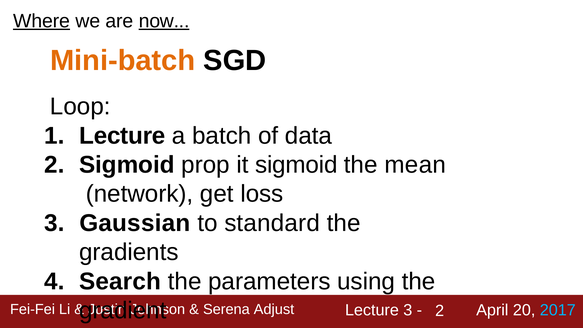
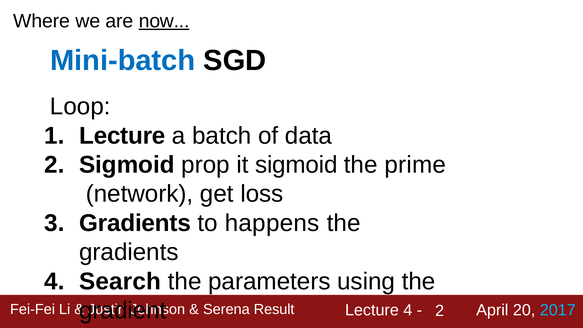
Where underline: present -> none
Mini-batch colour: orange -> blue
mean: mean -> prime
Gaussian at (135, 223): Gaussian -> Gradients
standard: standard -> happens
Lecture 3: 3 -> 4
Adjust: Adjust -> Result
